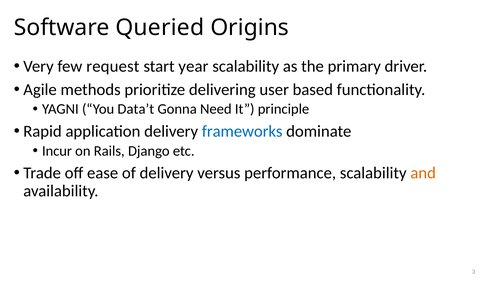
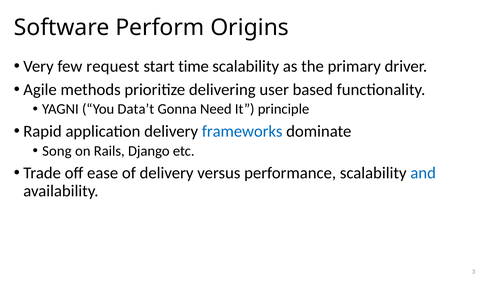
Queried: Queried -> Perform
year: year -> time
Incur: Incur -> Song
and colour: orange -> blue
